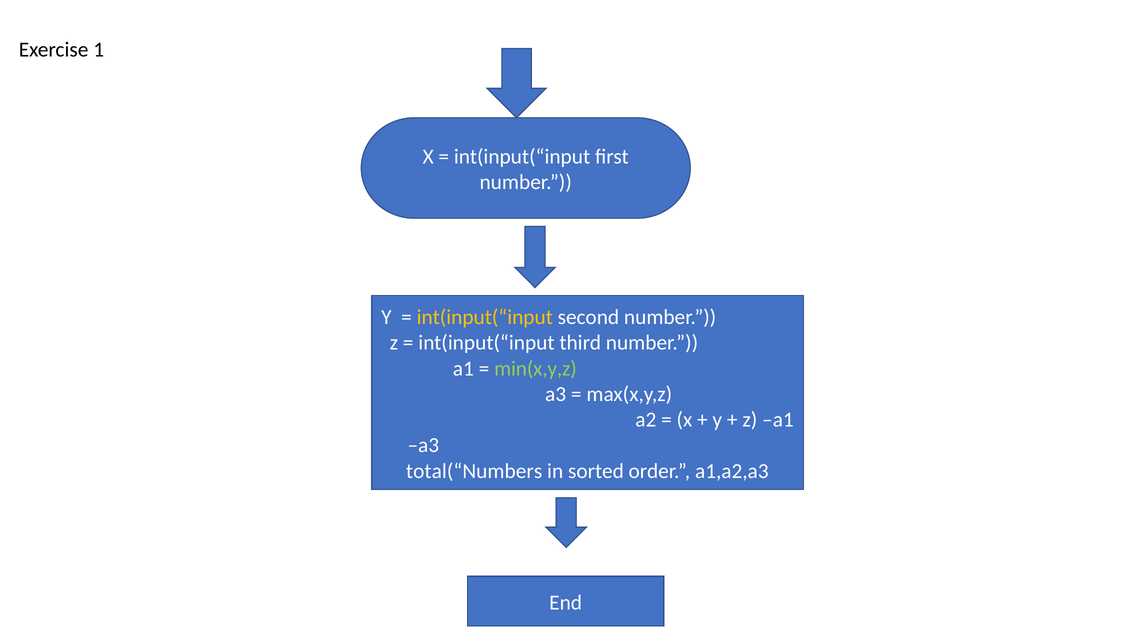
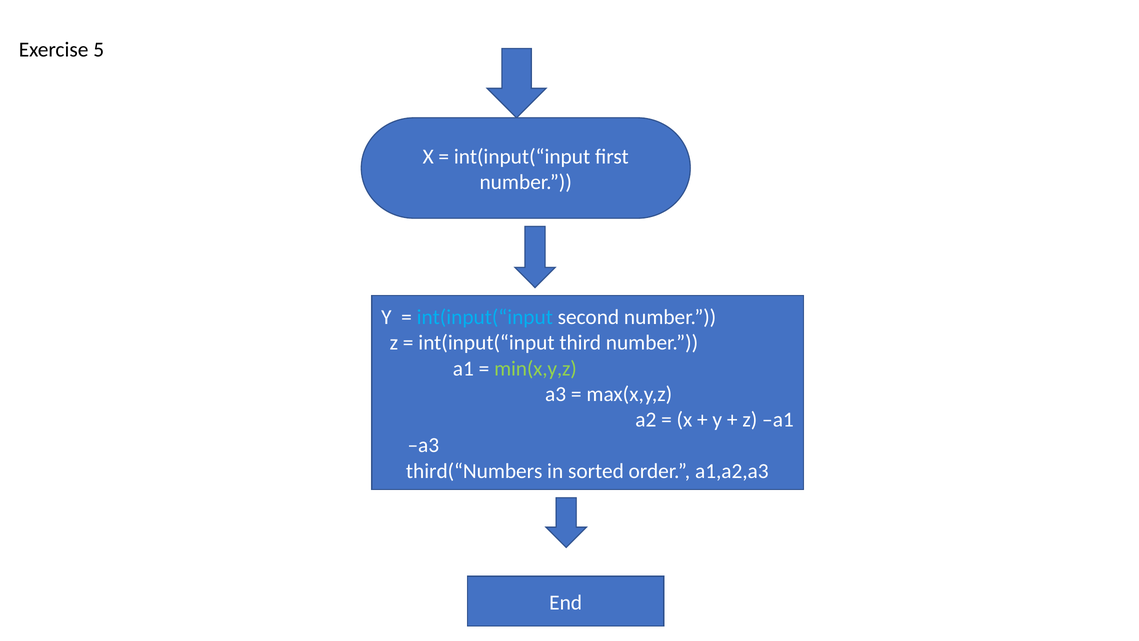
1: 1 -> 5
int(input(“input at (485, 317) colour: yellow -> light blue
total(“Numbers: total(“Numbers -> third(“Numbers
